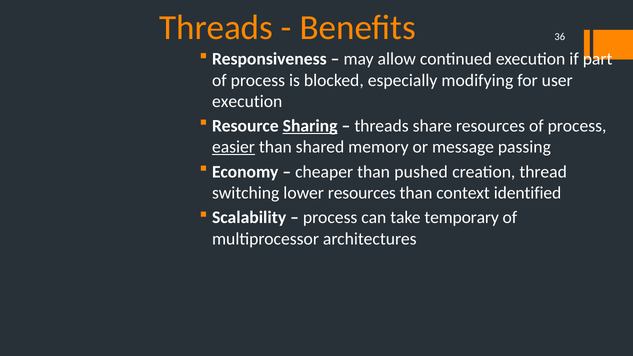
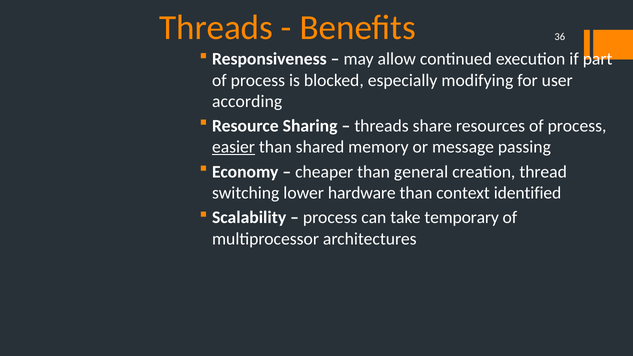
execution at (247, 101): execution -> according
Sharing underline: present -> none
pushed: pushed -> general
lower resources: resources -> hardware
